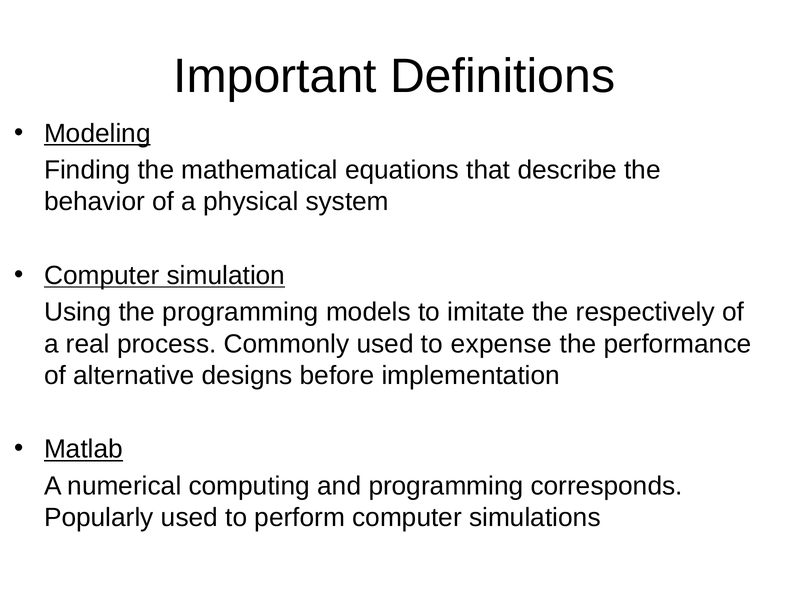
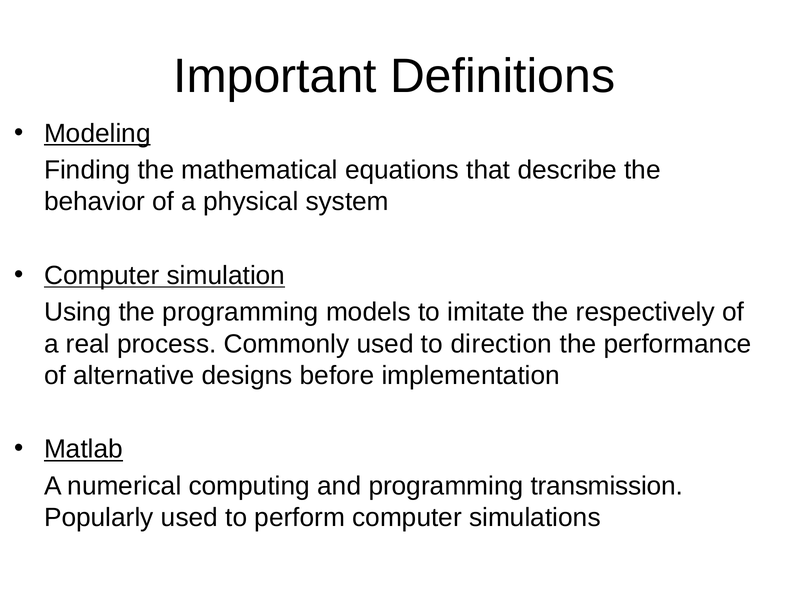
expense: expense -> direction
corresponds: corresponds -> transmission
